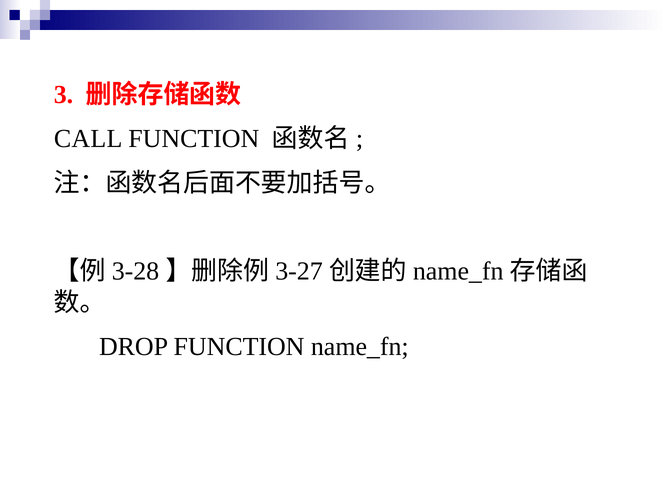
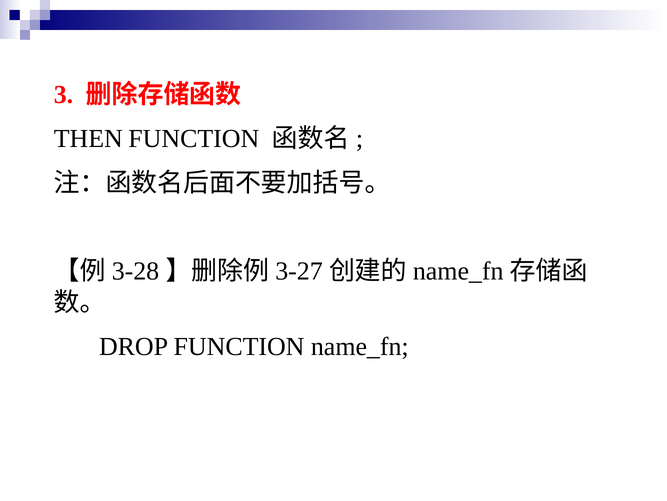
CALL: CALL -> THEN
